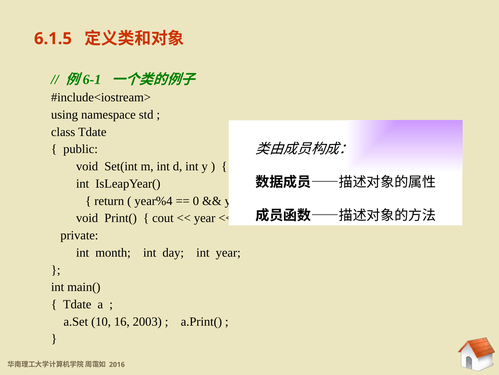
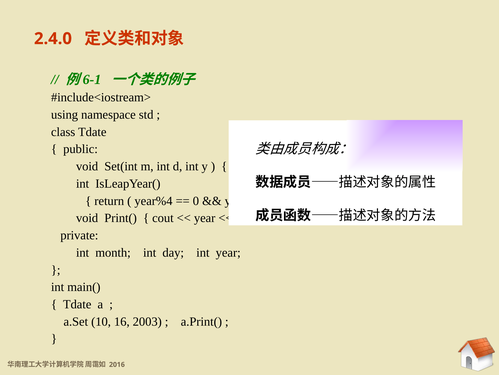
6.1.5: 6.1.5 -> 2.4.0
